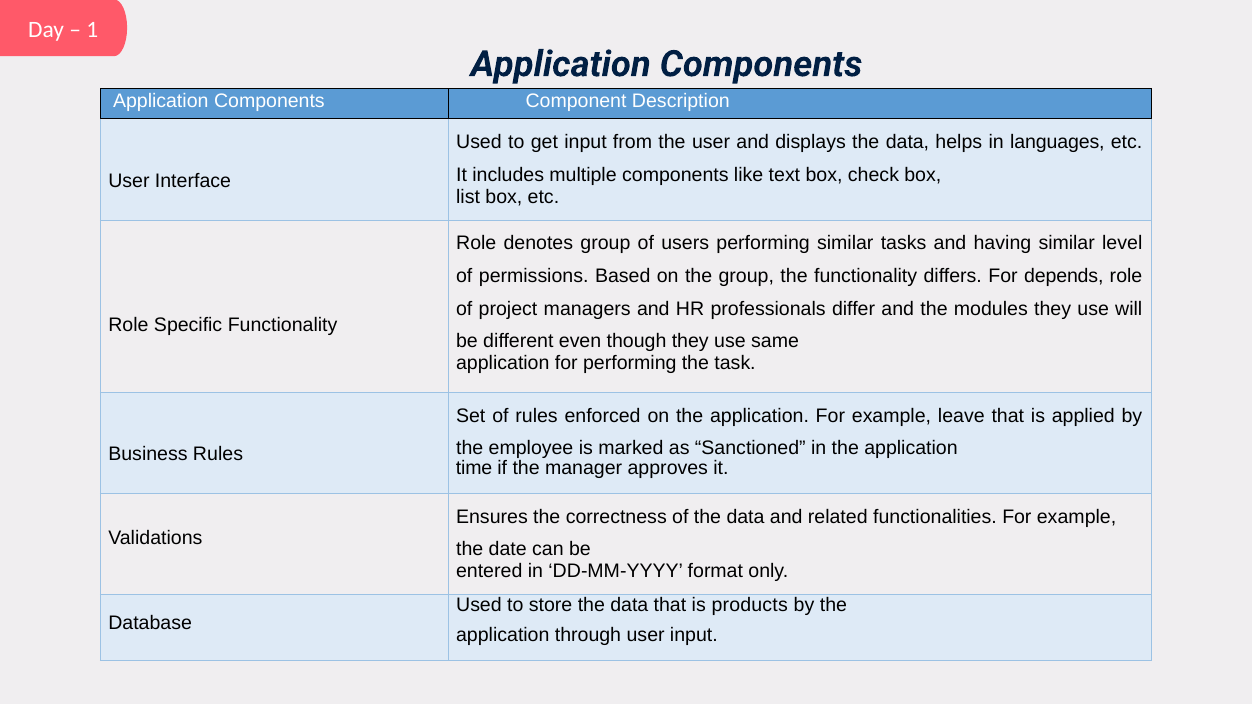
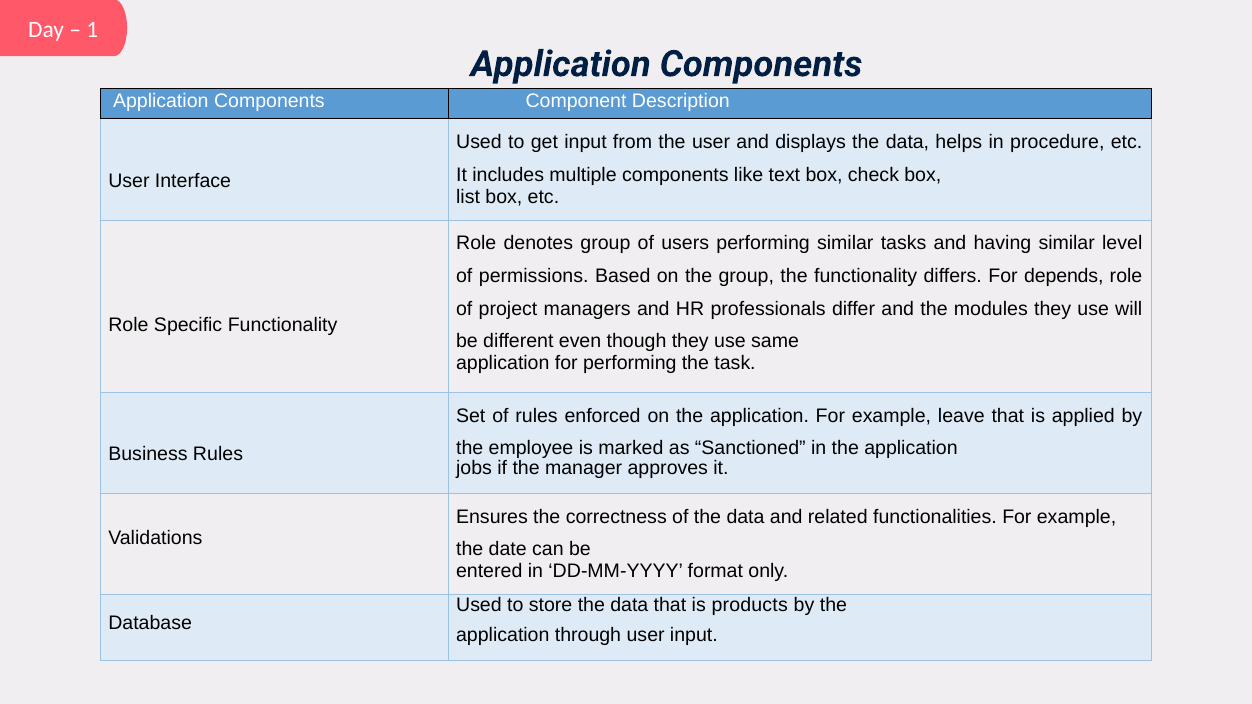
languages: languages -> procedure
time: time -> jobs
